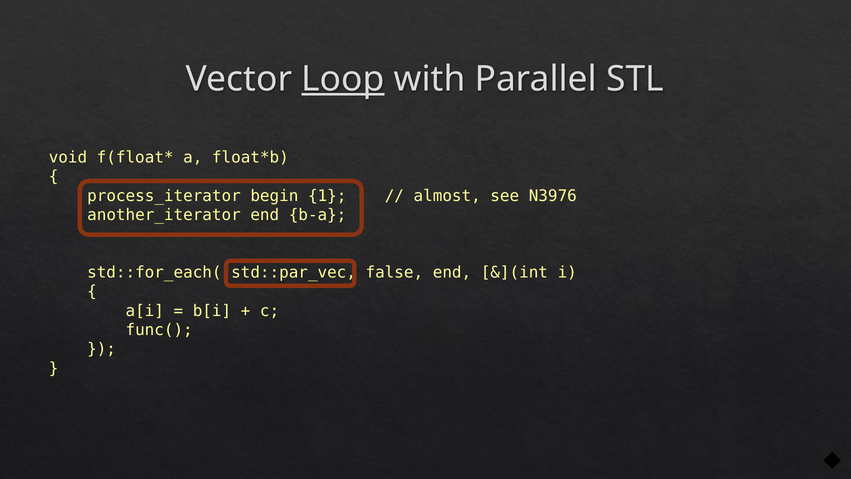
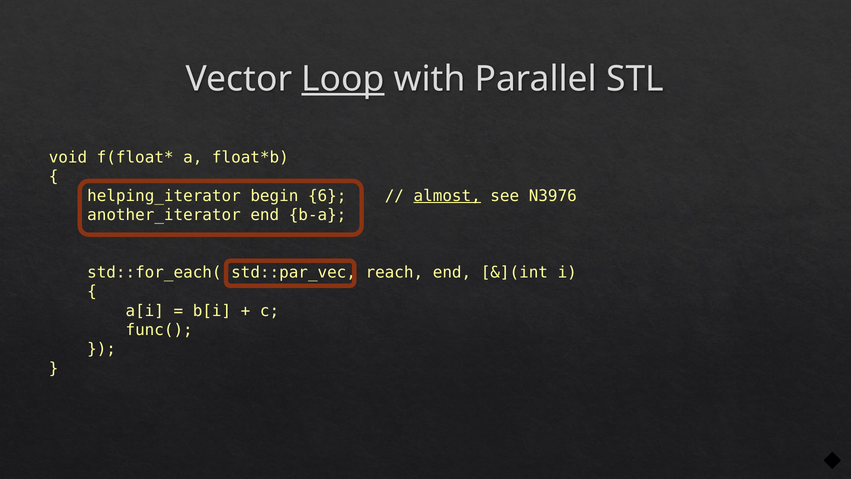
process_iterator: process_iterator -> helping_iterator
1: 1 -> 6
almost underline: none -> present
false: false -> reach
